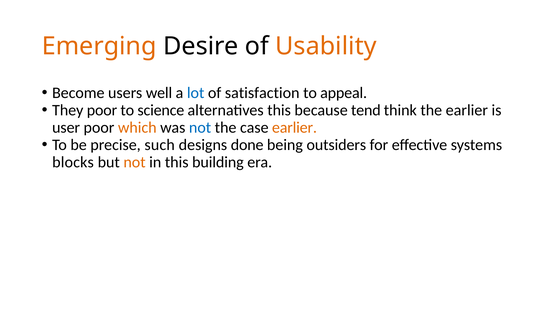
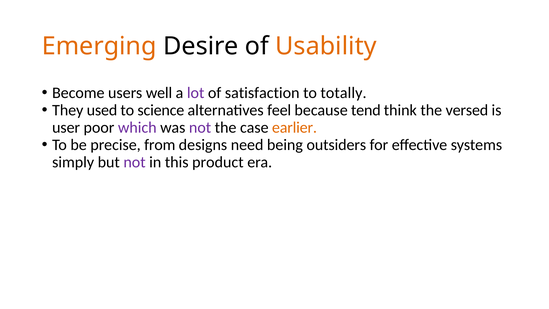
lot colour: blue -> purple
appeal: appeal -> totally
They poor: poor -> used
alternatives this: this -> feel
the earlier: earlier -> versed
which colour: orange -> purple
not at (200, 127) colour: blue -> purple
such: such -> from
done: done -> need
blocks: blocks -> simply
not at (135, 162) colour: orange -> purple
building: building -> product
